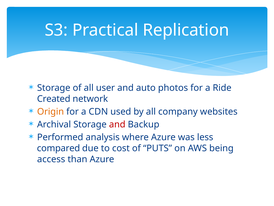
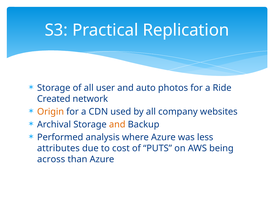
and at (117, 124) colour: red -> orange
compared: compared -> attributes
access: access -> across
